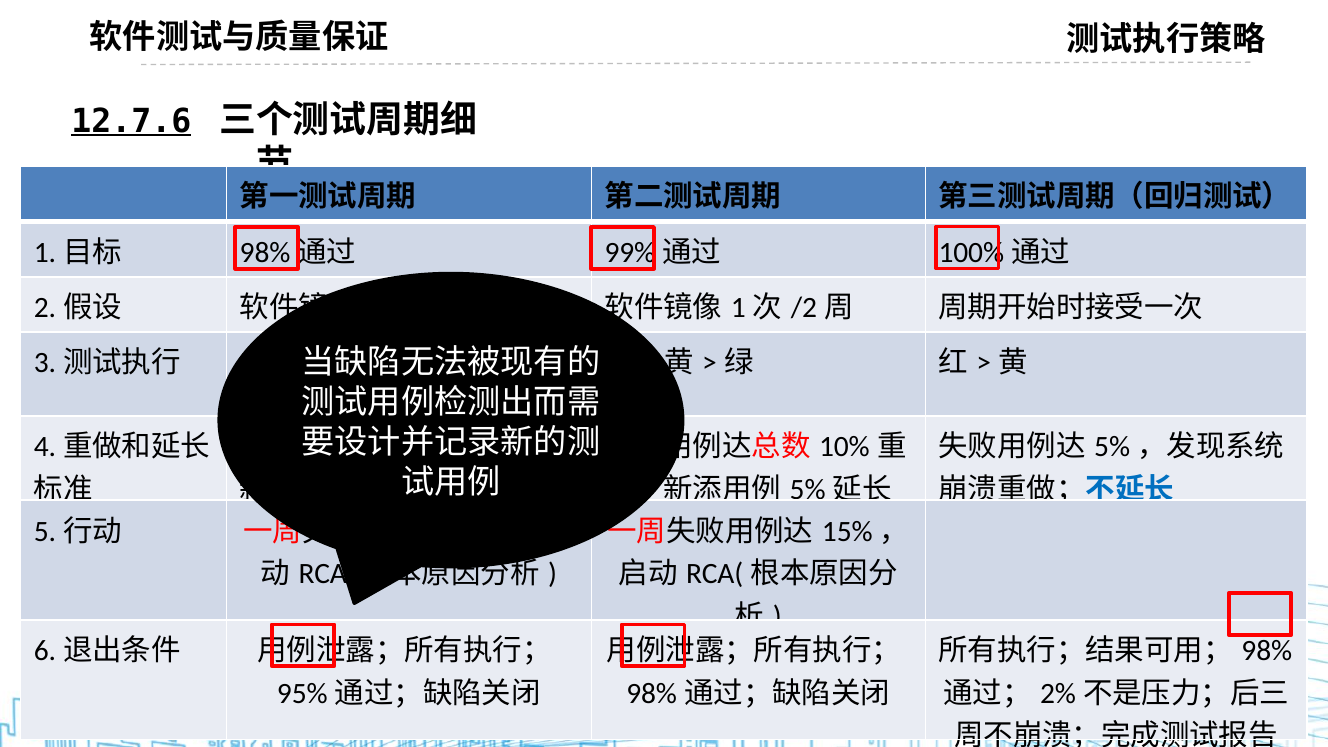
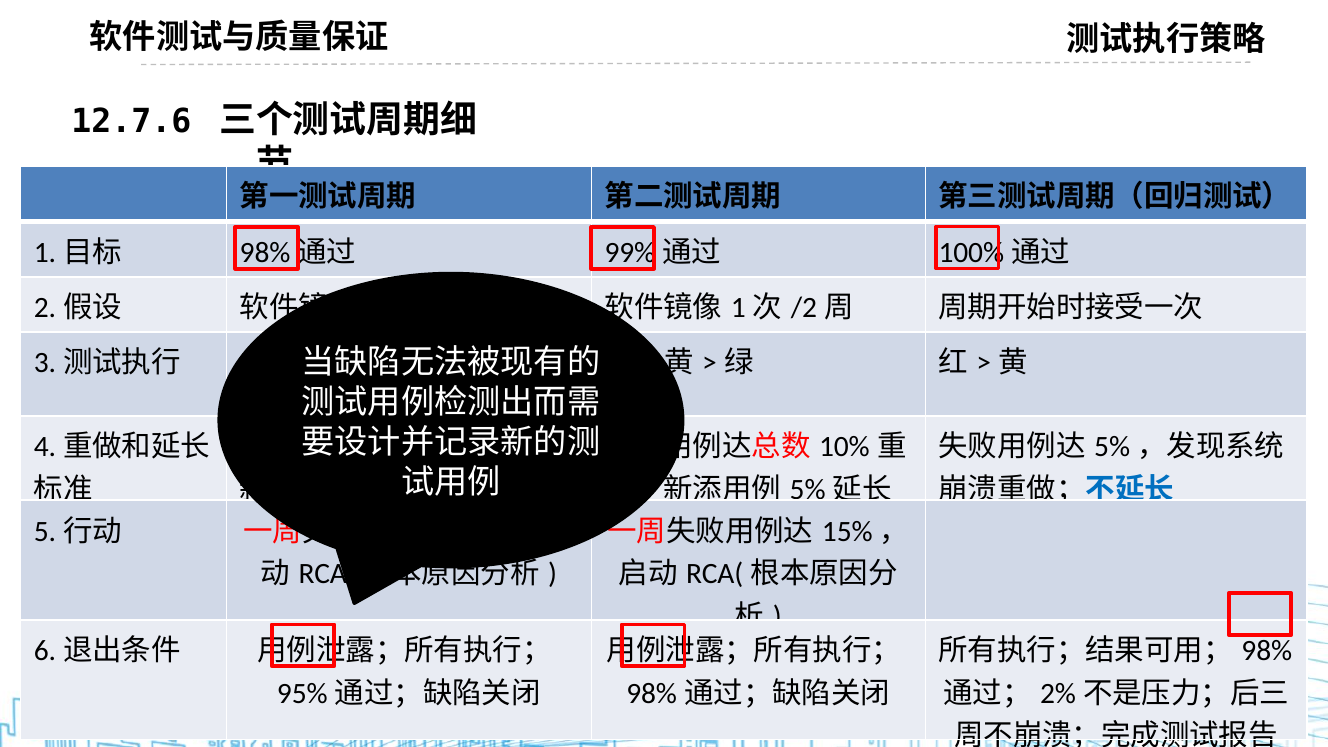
12.7.6 underline: present -> none
